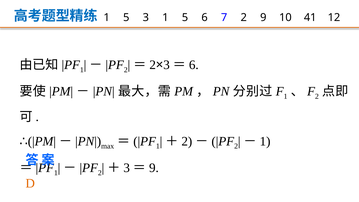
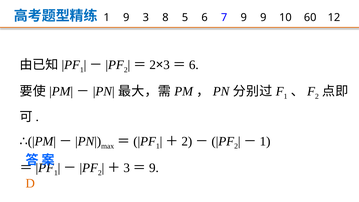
5 at (126, 17): 5 -> 9
3 1: 1 -> 8
7 2: 2 -> 9
41: 41 -> 60
